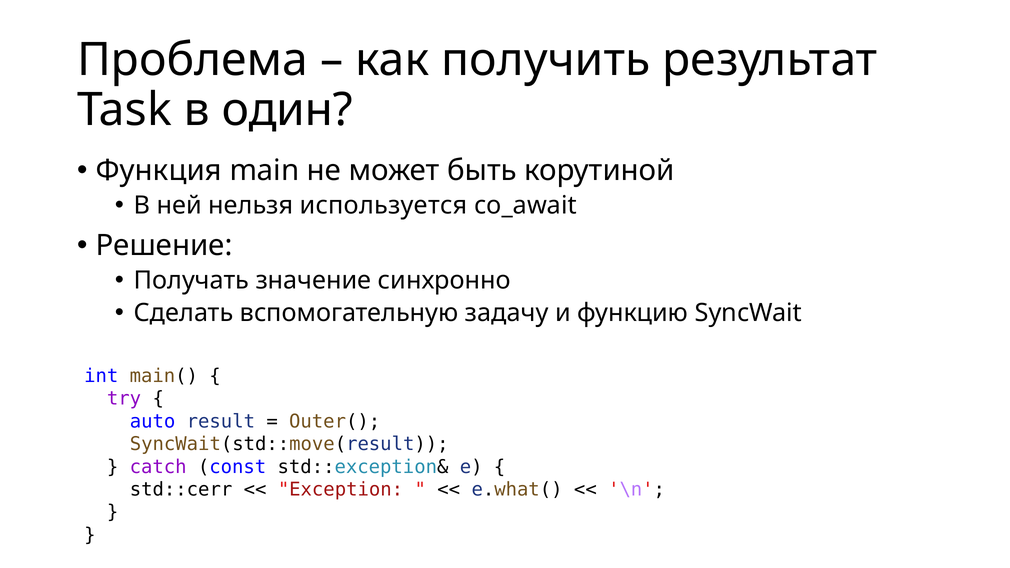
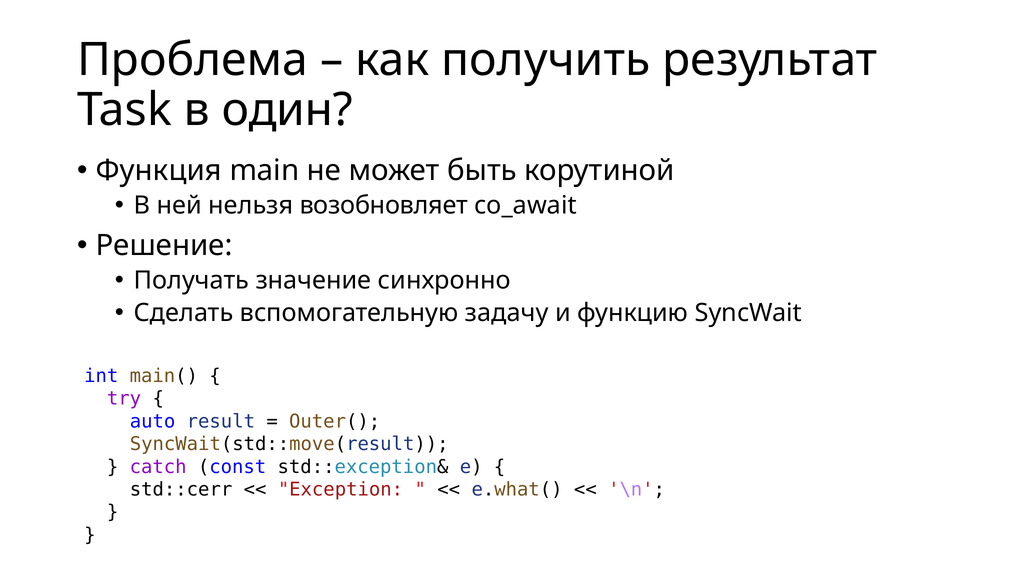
используется: используется -> возобновляет
